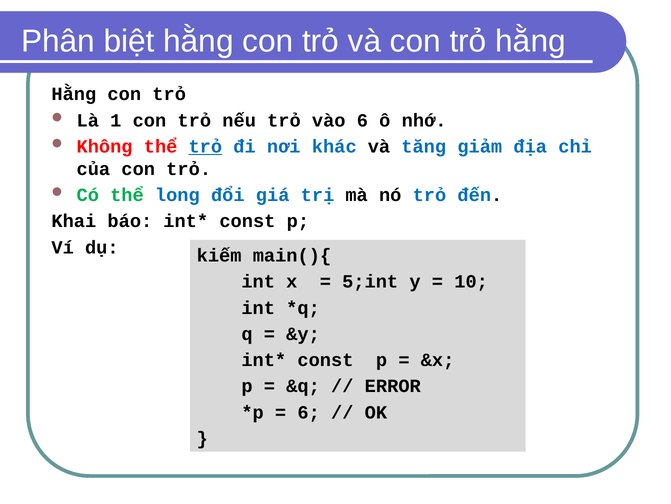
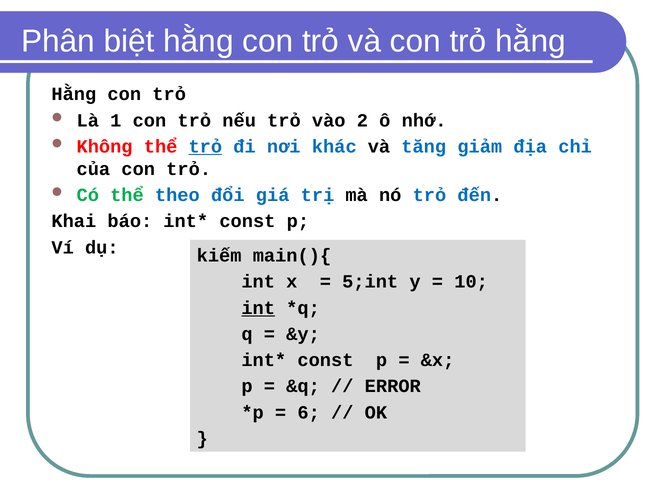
vào 6: 6 -> 2
long: long -> theo
int at (258, 307) underline: none -> present
